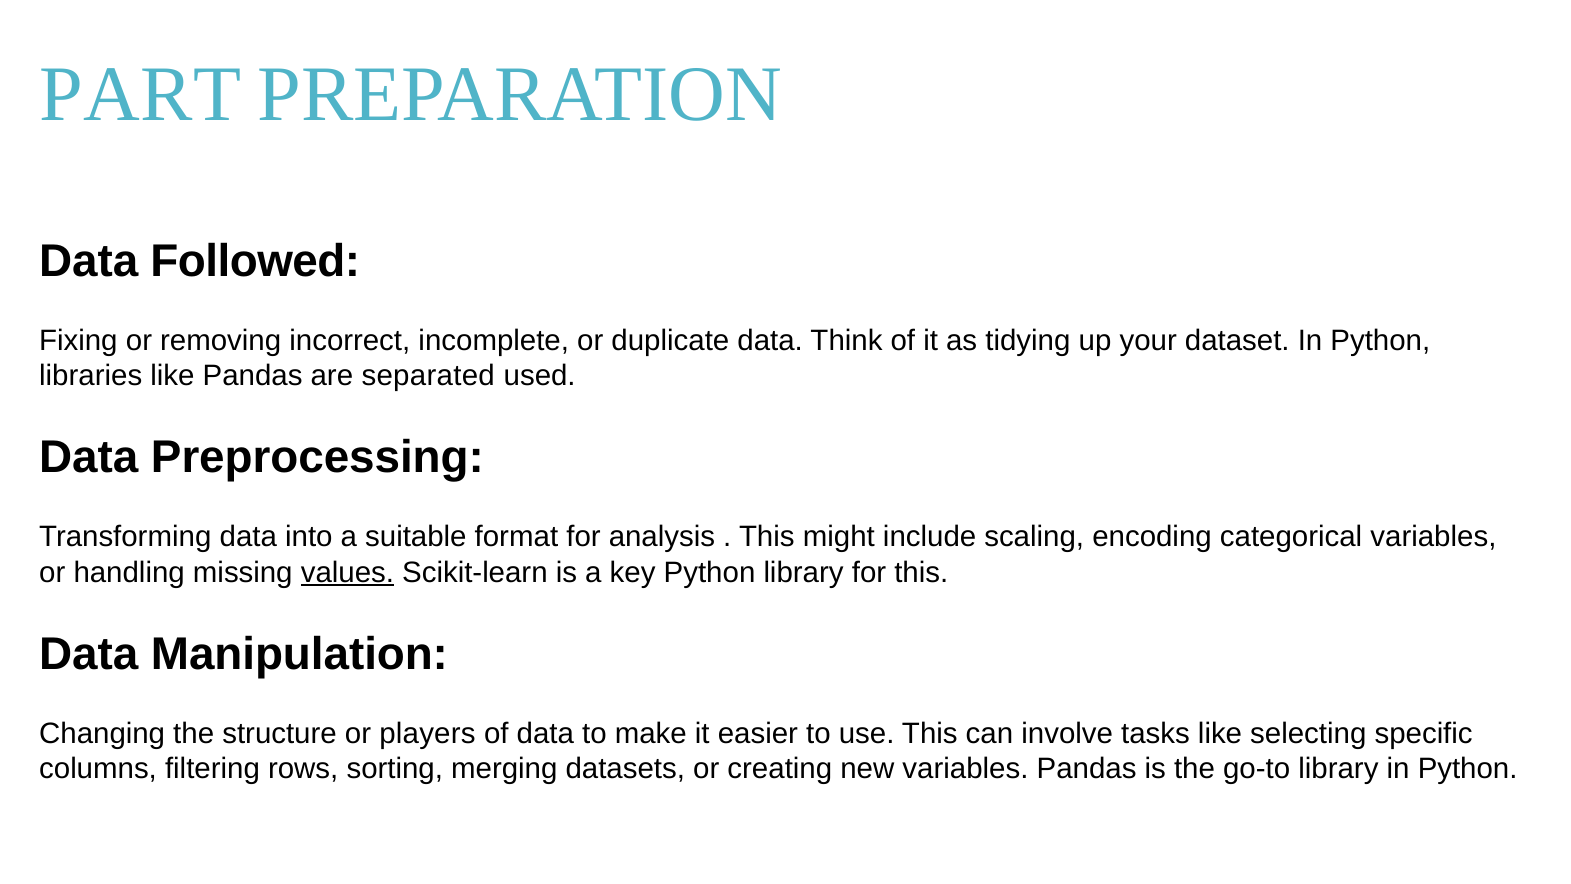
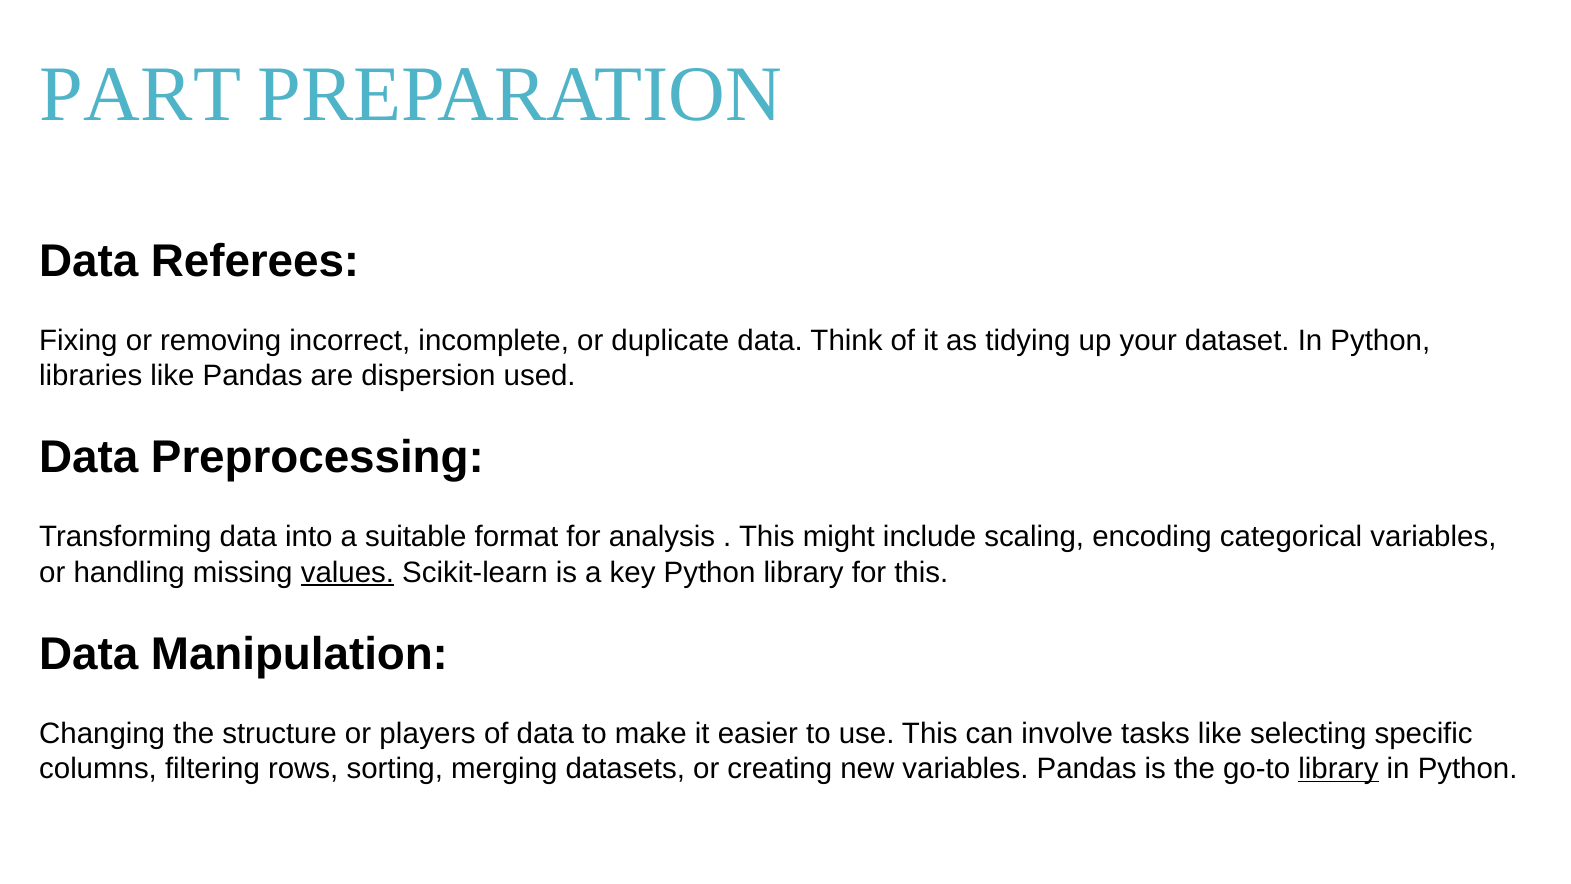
Followed: Followed -> Referees
separated: separated -> dispersion
library at (1338, 769) underline: none -> present
